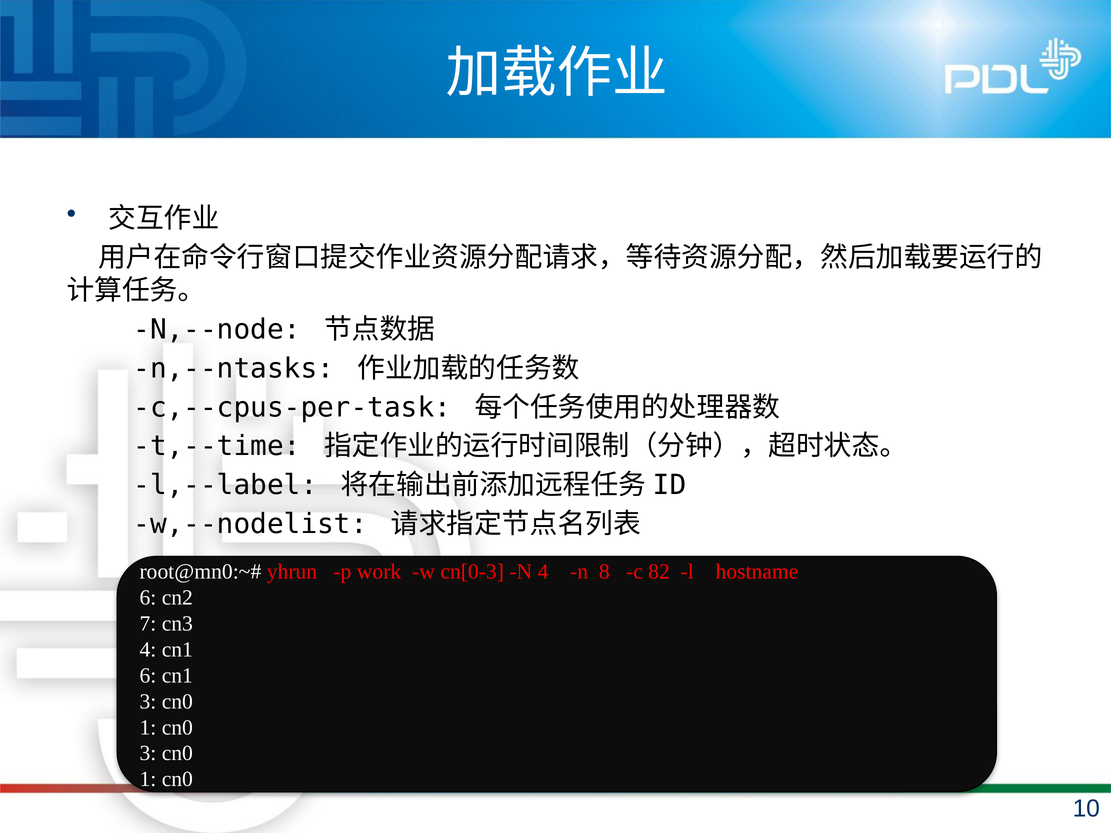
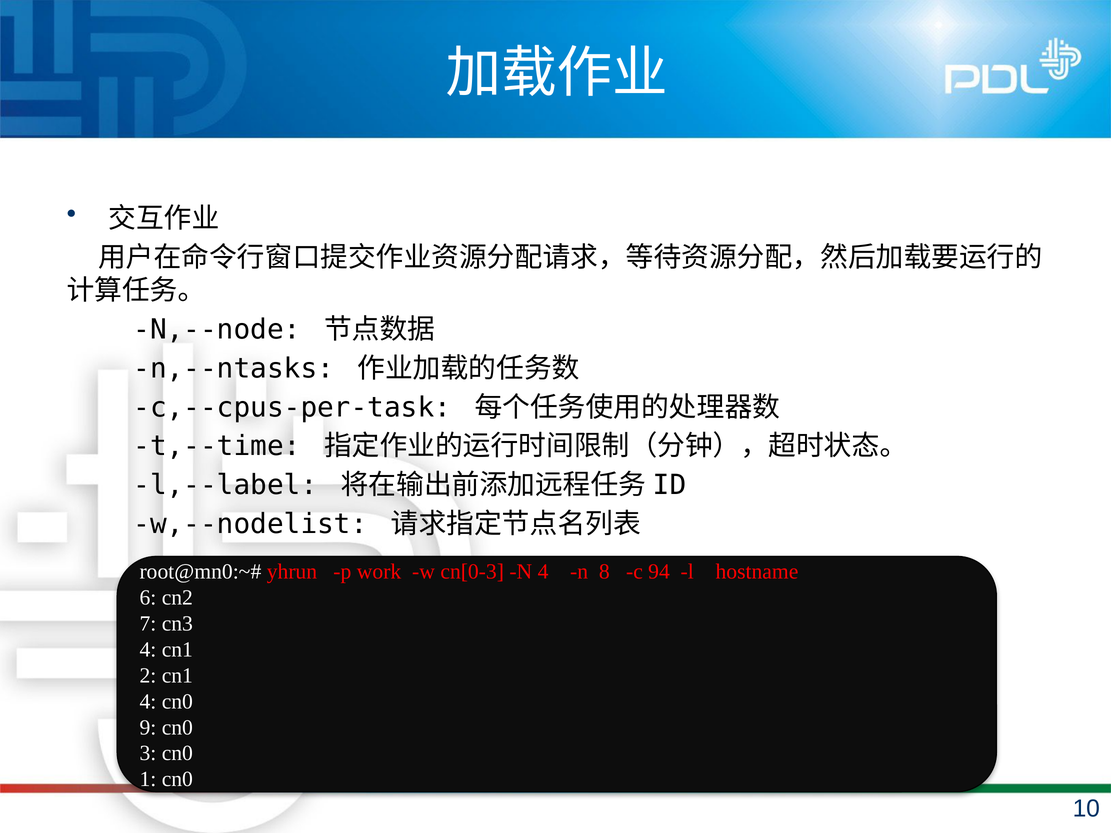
82: 82 -> 94
6 at (148, 676): 6 -> 2
3 at (148, 702): 3 -> 4
1 at (148, 728): 1 -> 9
